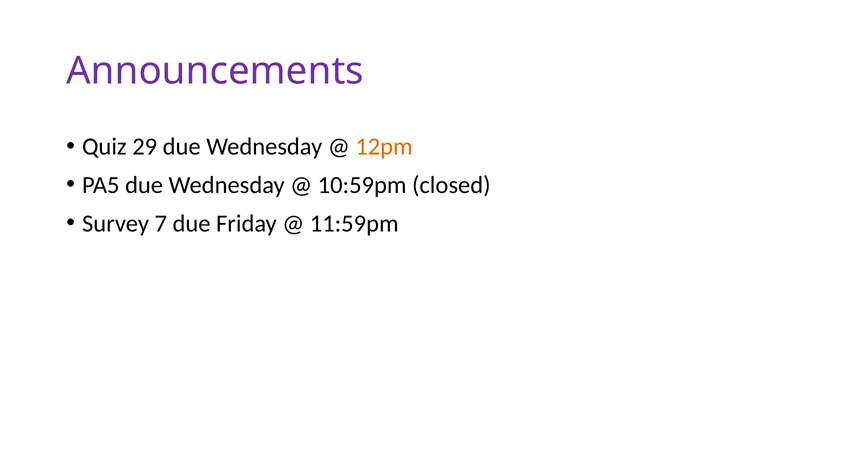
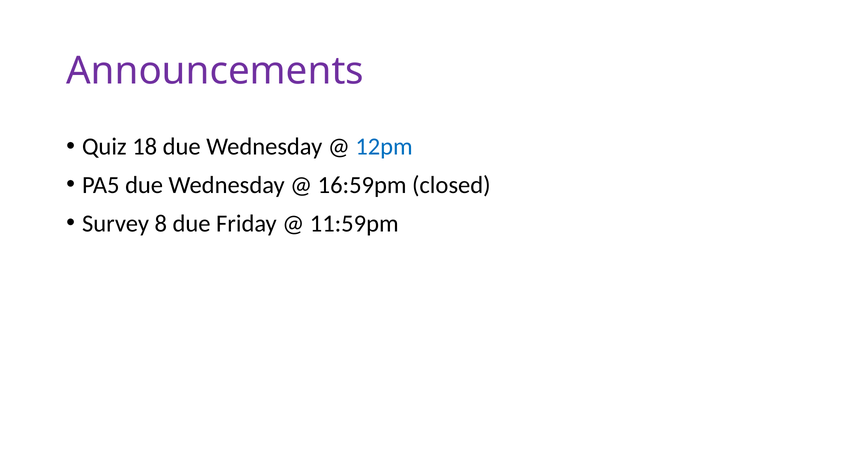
29: 29 -> 18
12pm colour: orange -> blue
10:59pm: 10:59pm -> 16:59pm
7: 7 -> 8
